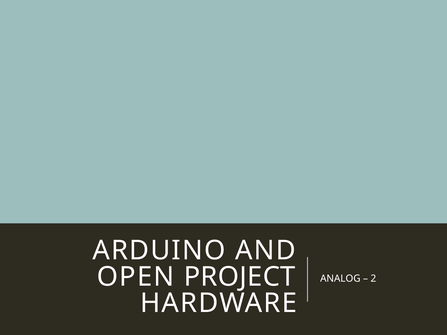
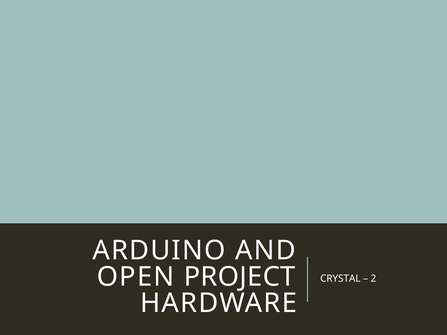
ANALOG: ANALOG -> CRYSTAL
